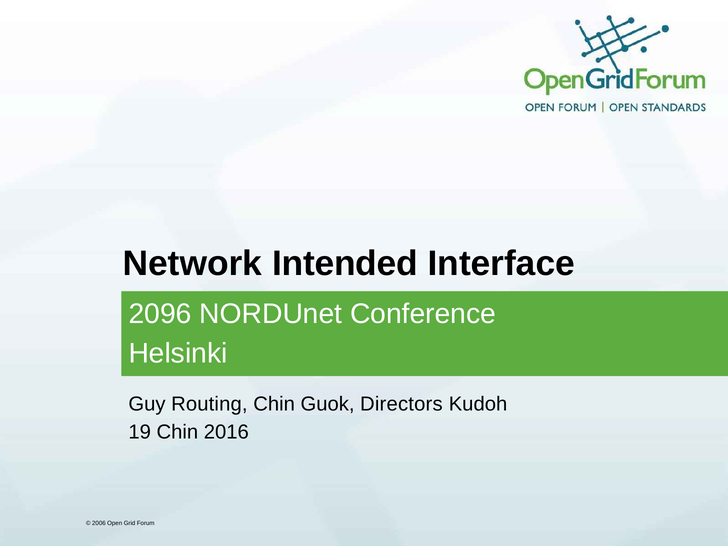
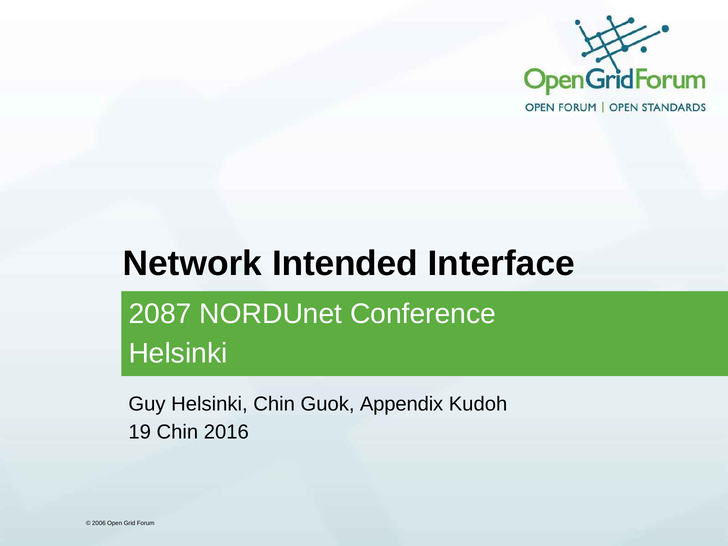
2096: 2096 -> 2087
Guy Routing: Routing -> Helsinki
Directors: Directors -> Appendix
